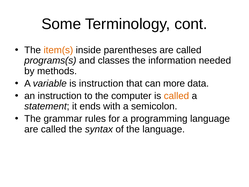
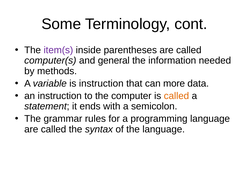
item(s colour: orange -> purple
programs(s: programs(s -> computer(s
classes: classes -> general
